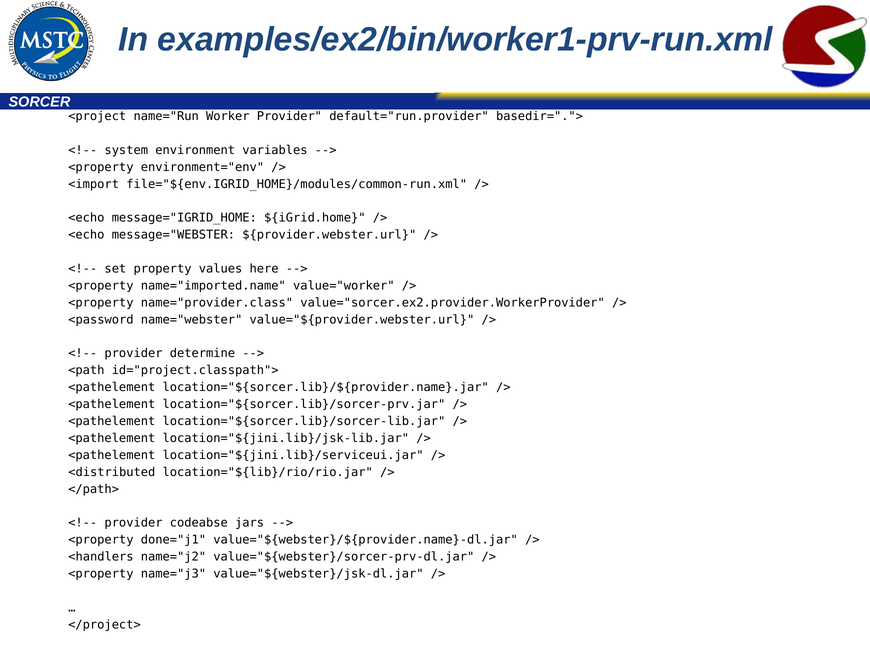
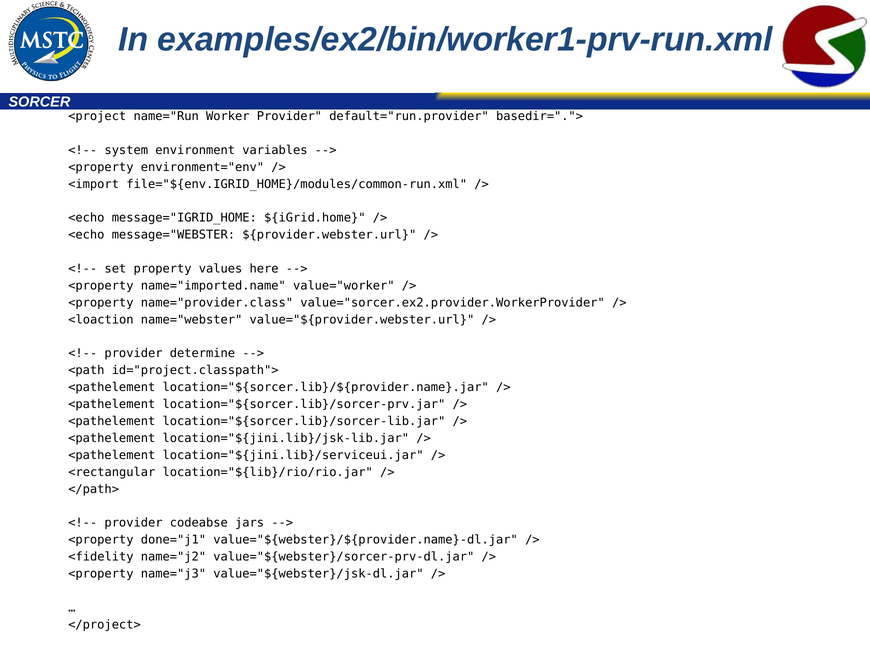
<password: <password -> <loaction
<distributed: <distributed -> <rectangular
<handlers: <handlers -> <fidelity
